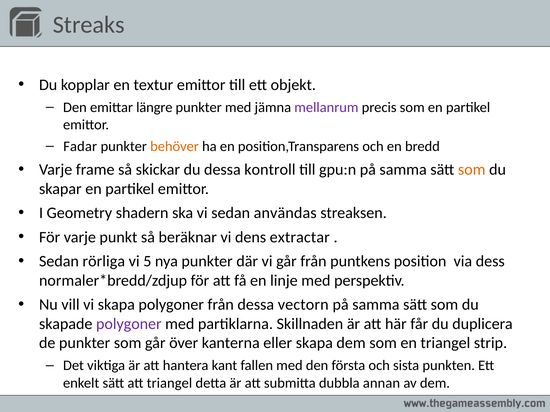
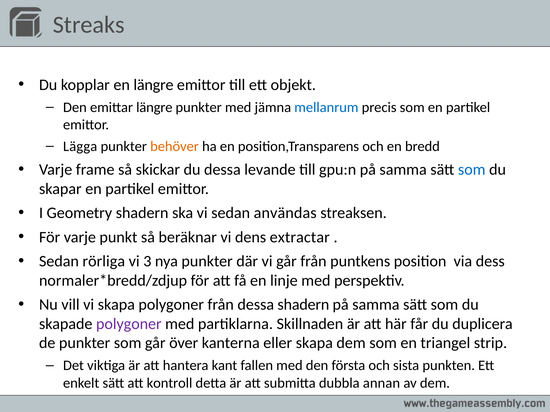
en textur: textur -> längre
mellanrum colour: purple -> blue
Fadar: Fadar -> Lägga
kontroll: kontroll -> levande
som at (472, 170) colour: orange -> blue
5: 5 -> 3
dessa vectorn: vectorn -> shadern
att triangel: triangel -> kontroll
